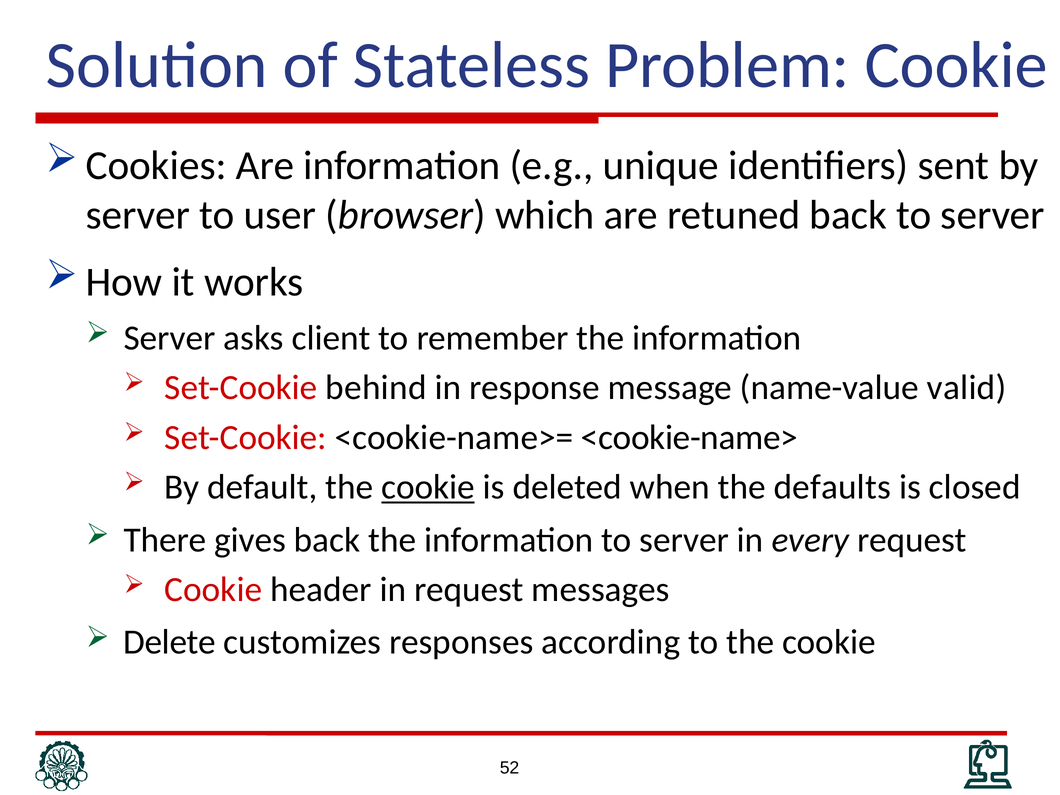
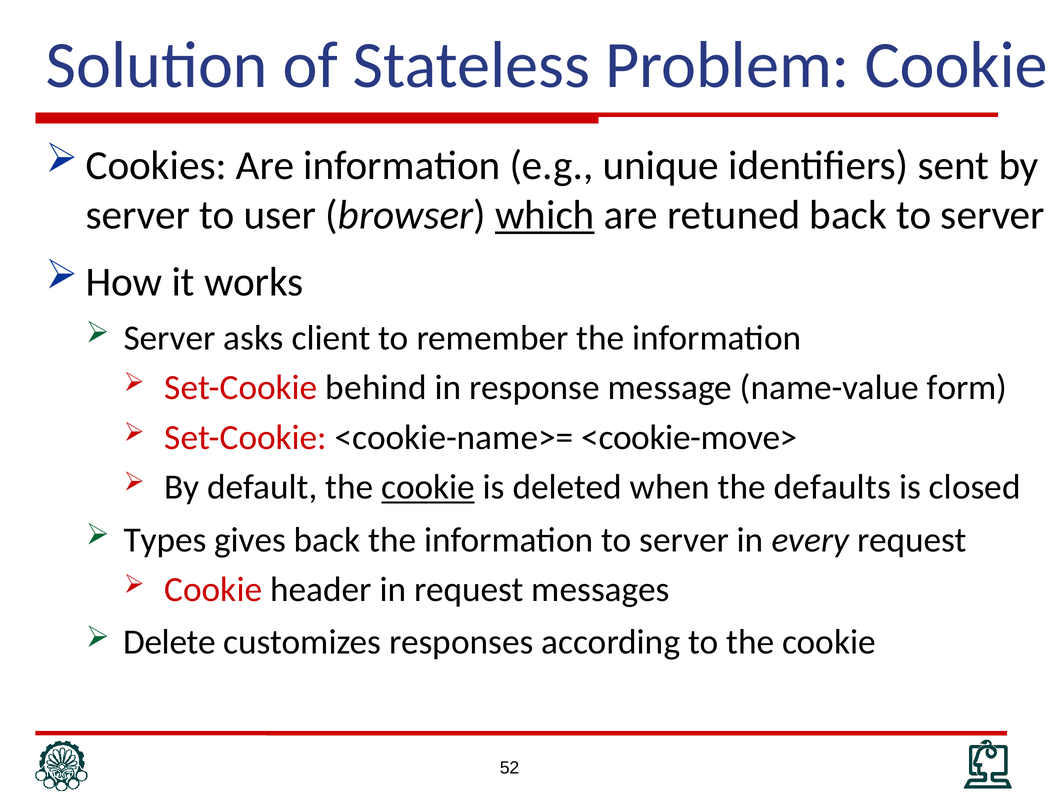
which underline: none -> present
valid: valid -> form
<cookie-name>: <cookie-name> -> <cookie-move>
There: There -> Types
